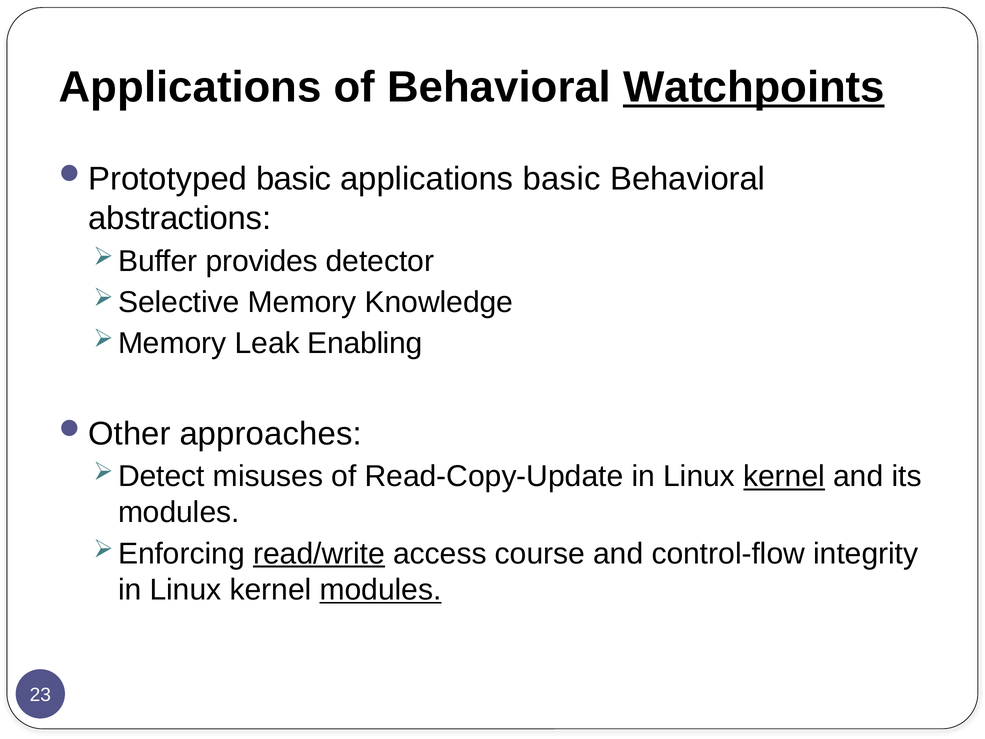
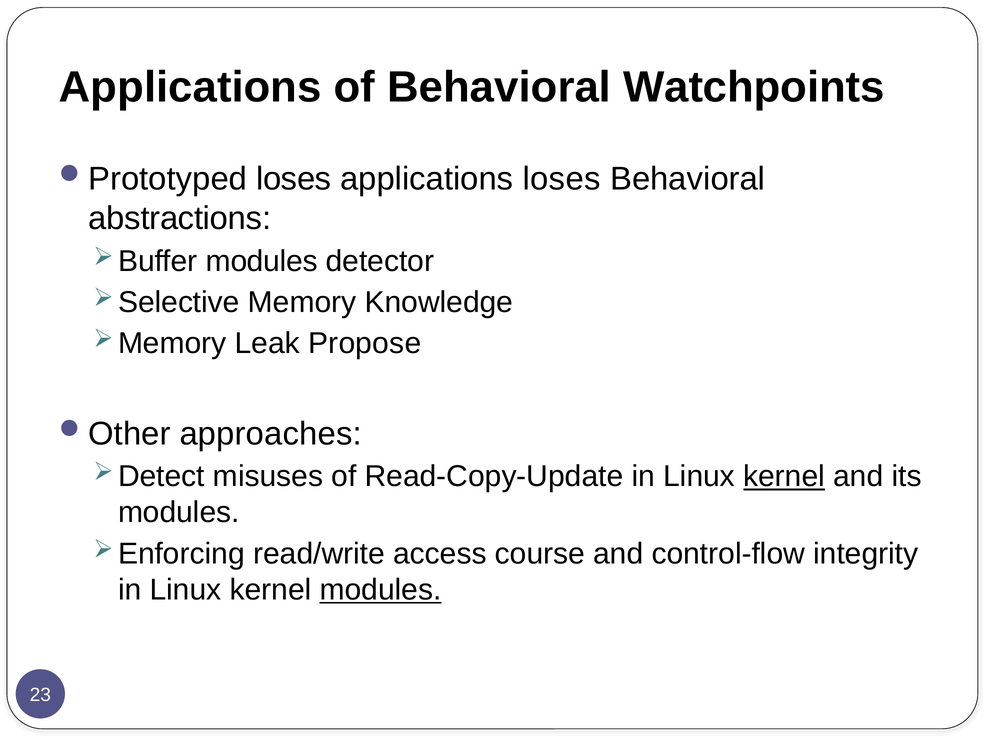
Watchpoints underline: present -> none
basic at (294, 179): basic -> loses
applications basic: basic -> loses
provides at (262, 261): provides -> modules
Enabling: Enabling -> Propose
read/write underline: present -> none
